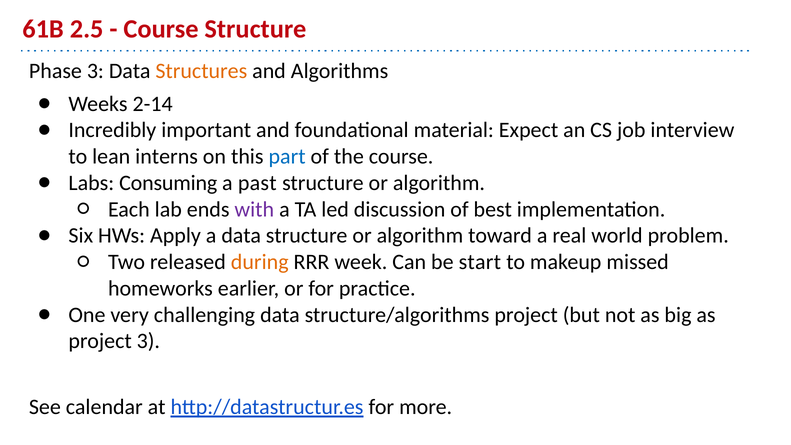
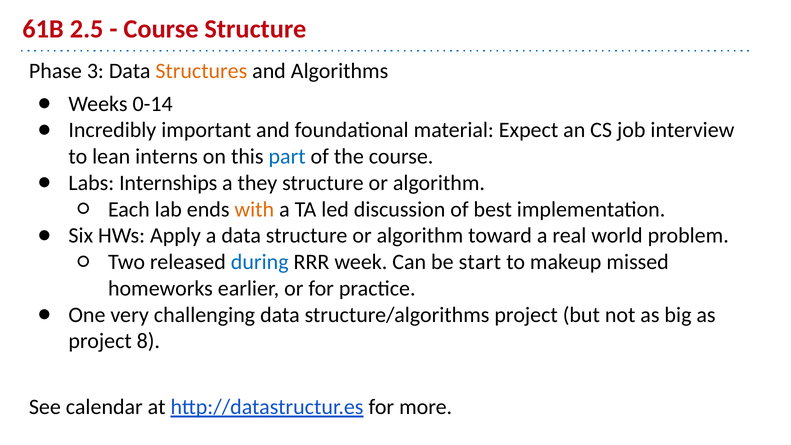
2-14: 2-14 -> 0-14
Consuming: Consuming -> Internships
past: past -> they
with colour: purple -> orange
during colour: orange -> blue
project 3: 3 -> 8
